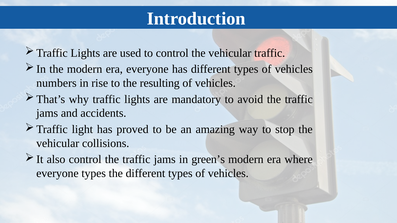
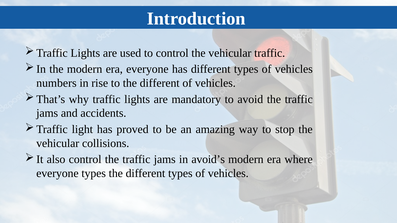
to the resulting: resulting -> different
green’s: green’s -> avoid’s
